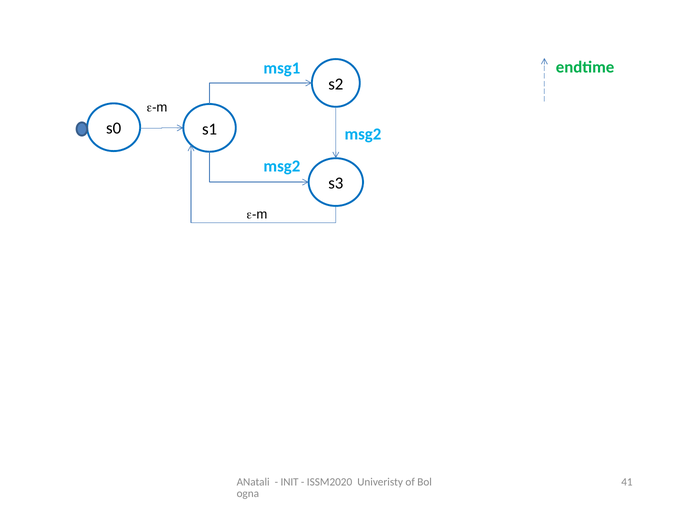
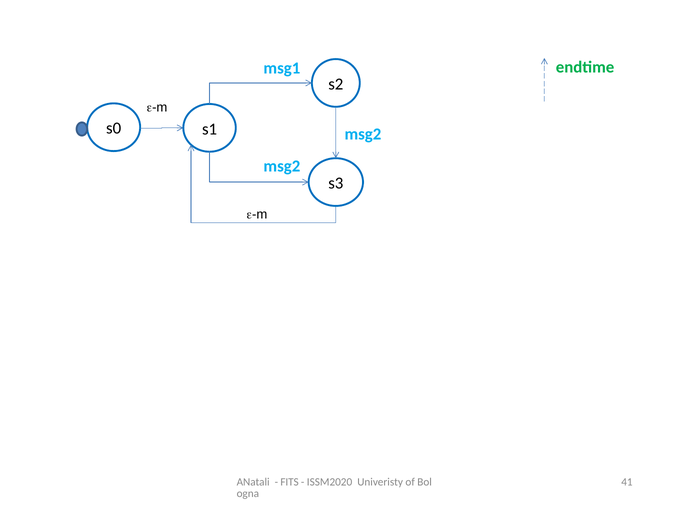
INIT: INIT -> FITS
